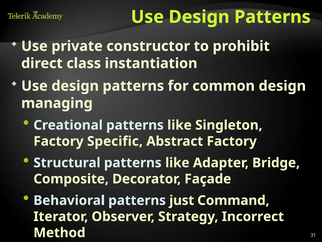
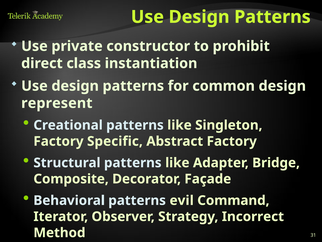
managing: managing -> represent
just: just -> evil
